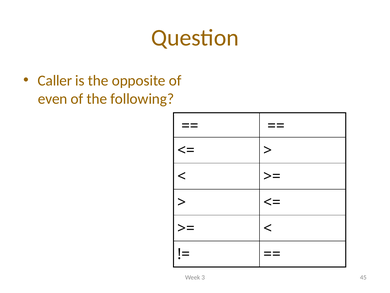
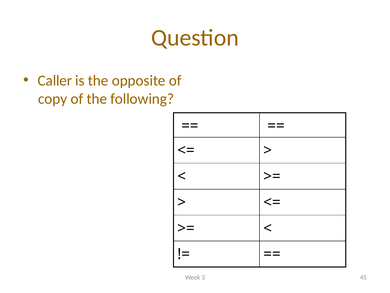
even: even -> copy
